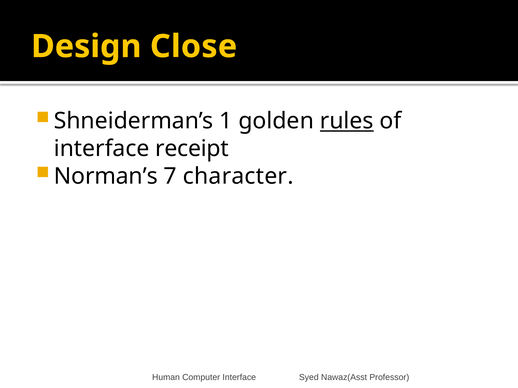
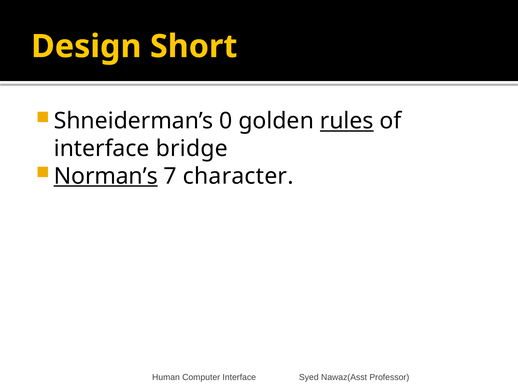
Close: Close -> Short
1: 1 -> 0
receipt: receipt -> bridge
Norman’s underline: none -> present
